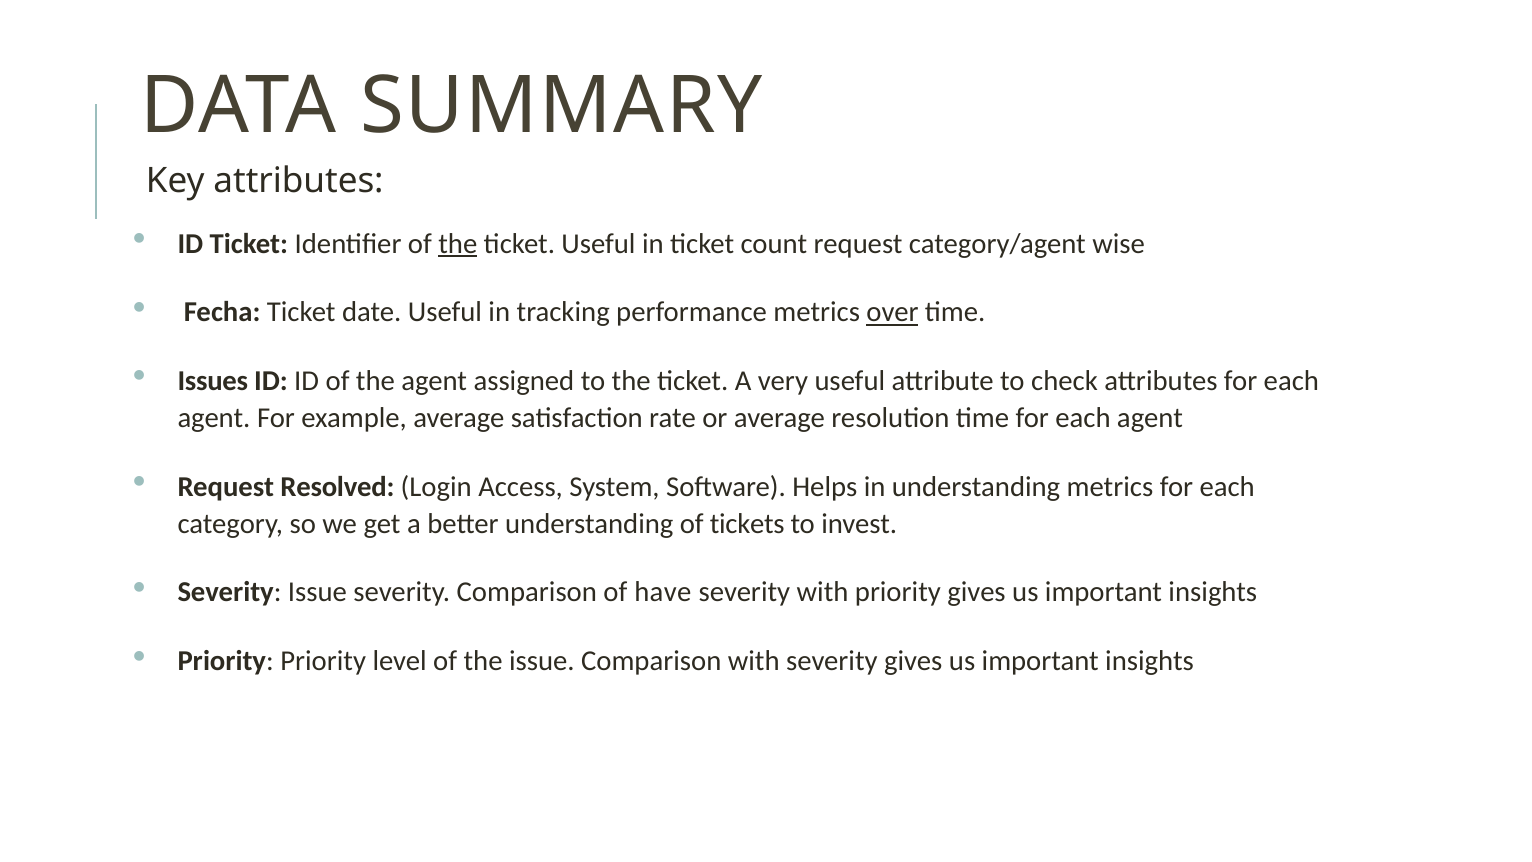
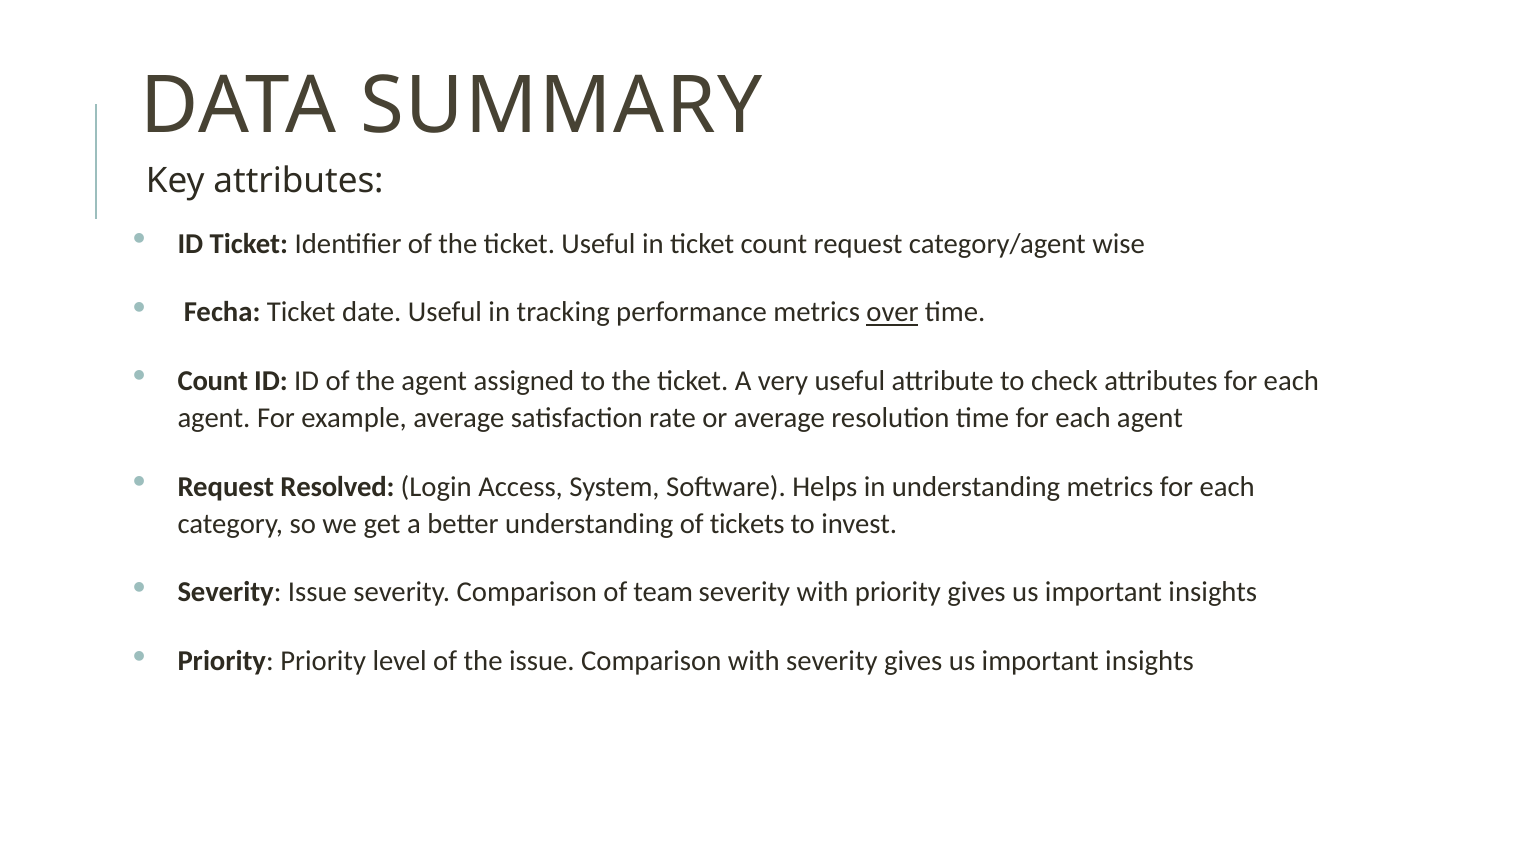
the at (458, 244) underline: present -> none
Issues at (213, 381): Issues -> Count
have: have -> team
